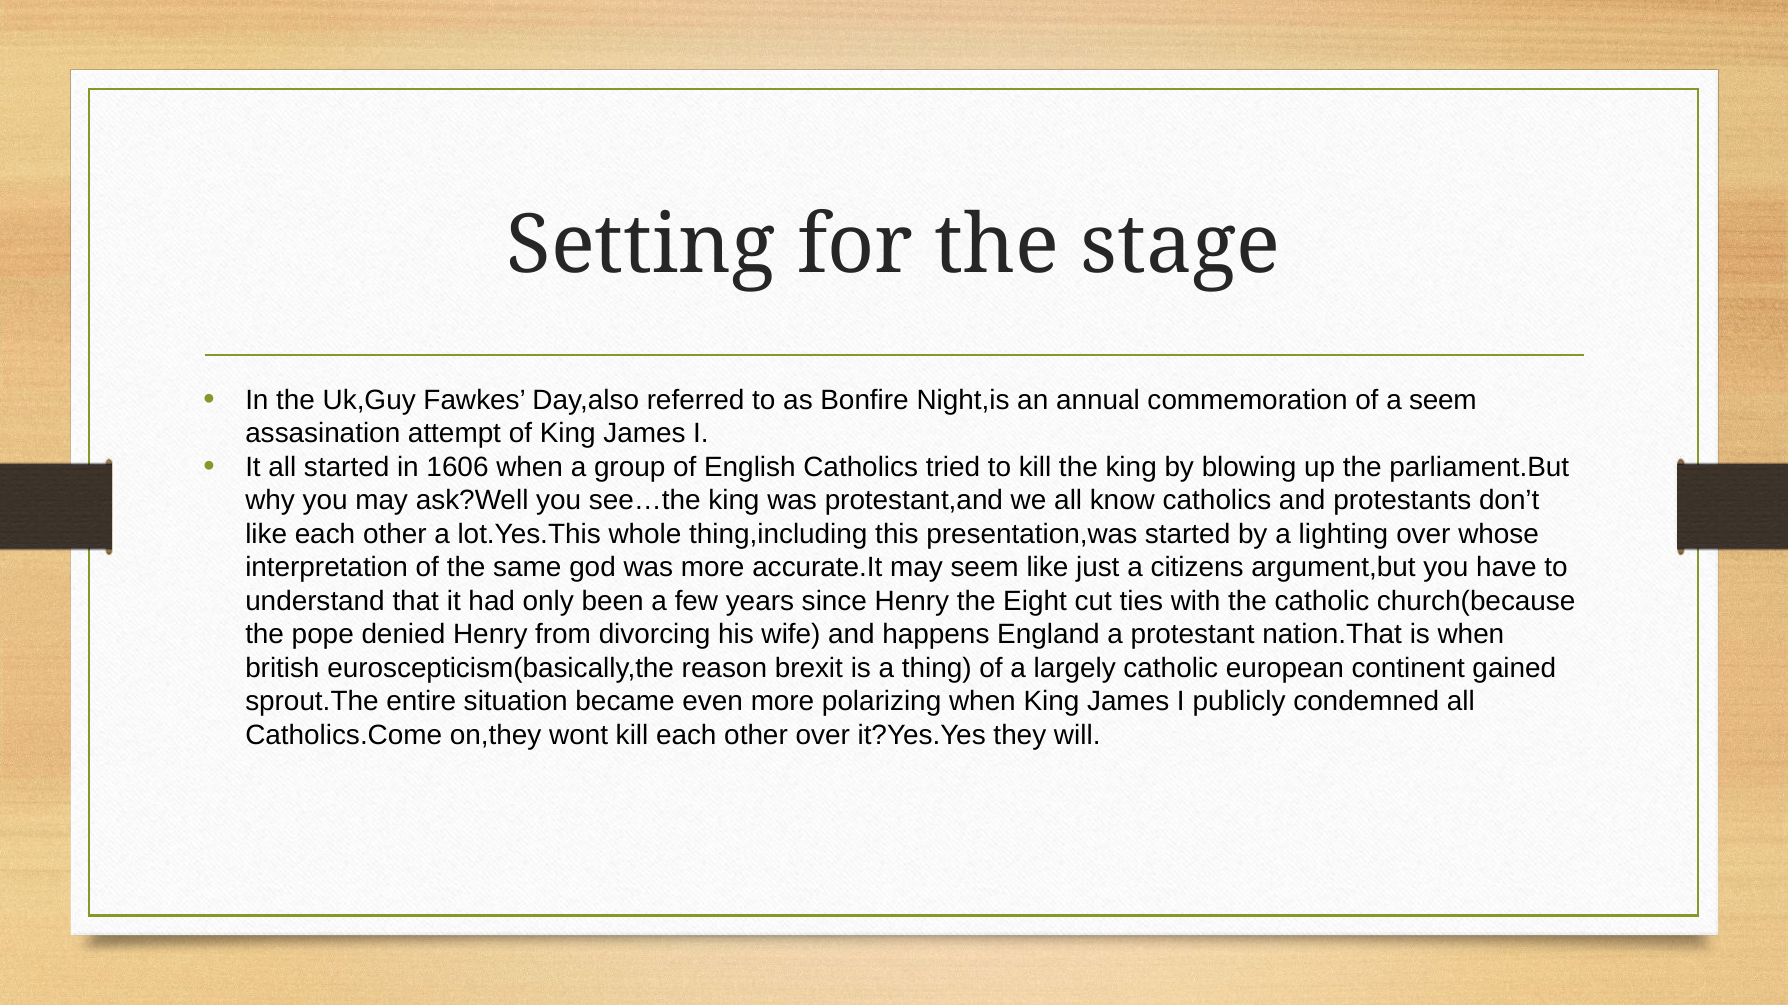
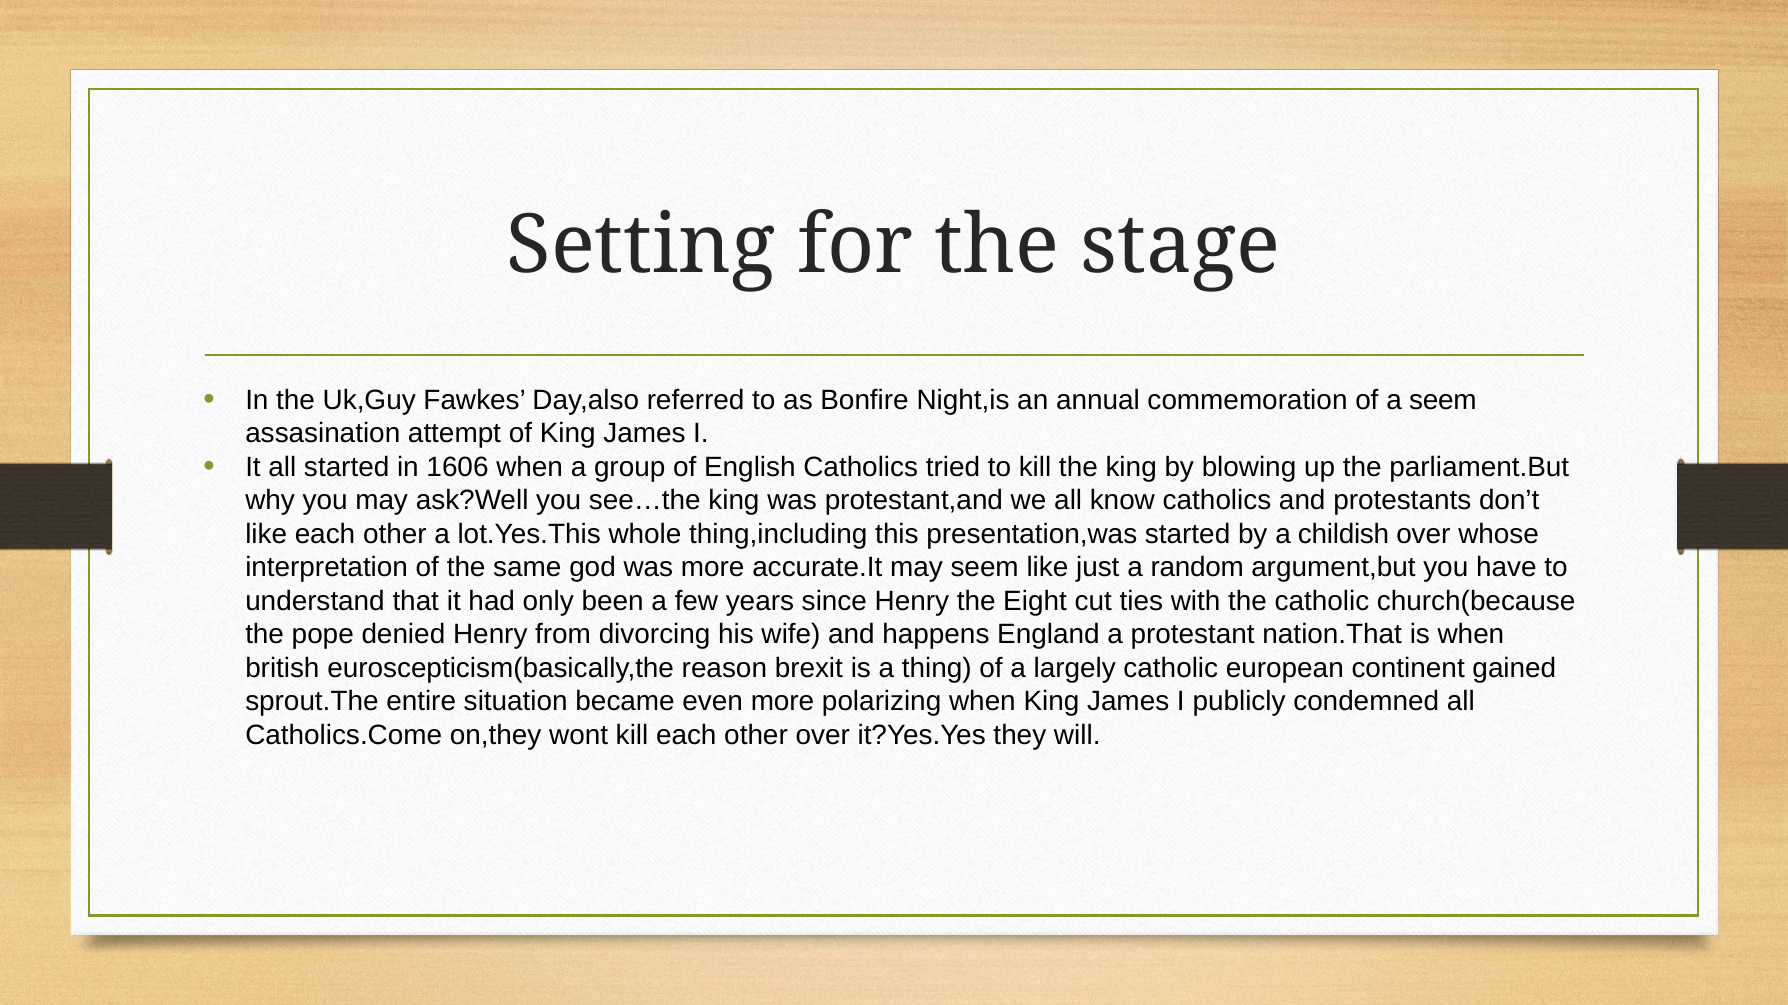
lighting: lighting -> childish
citizens: citizens -> random
